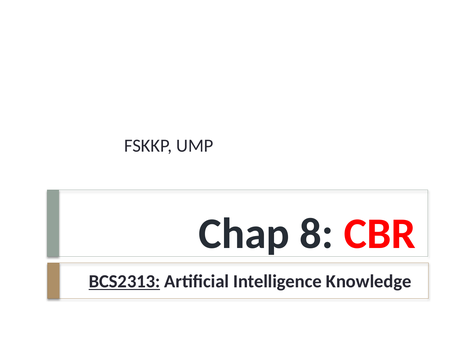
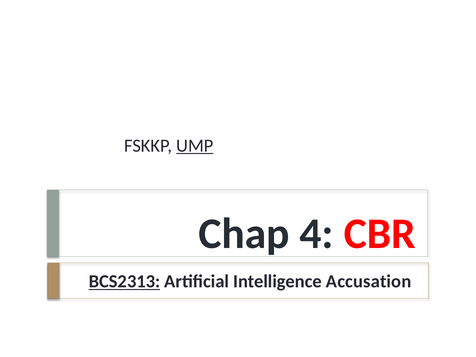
UMP underline: none -> present
8: 8 -> 4
Knowledge: Knowledge -> Accusation
